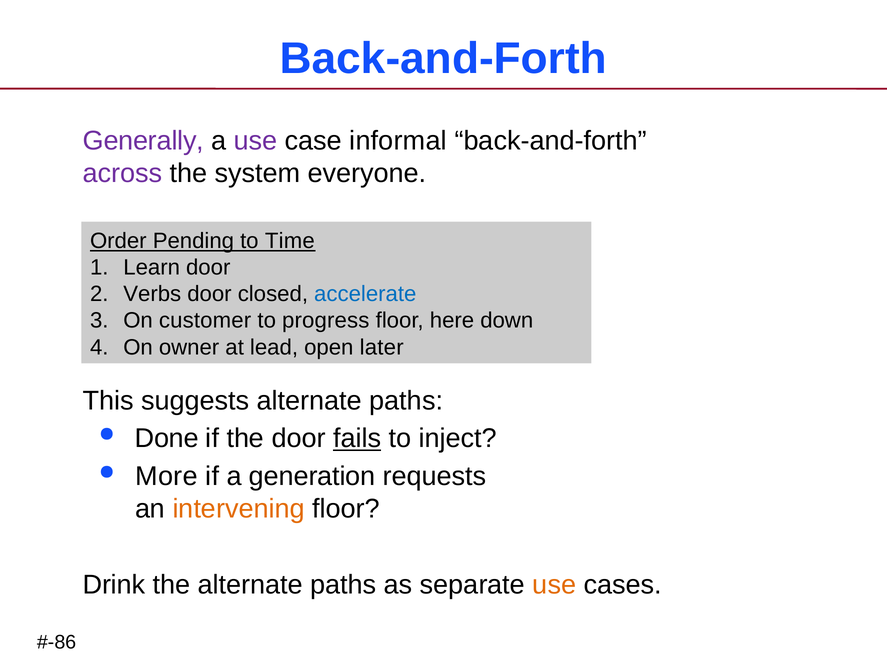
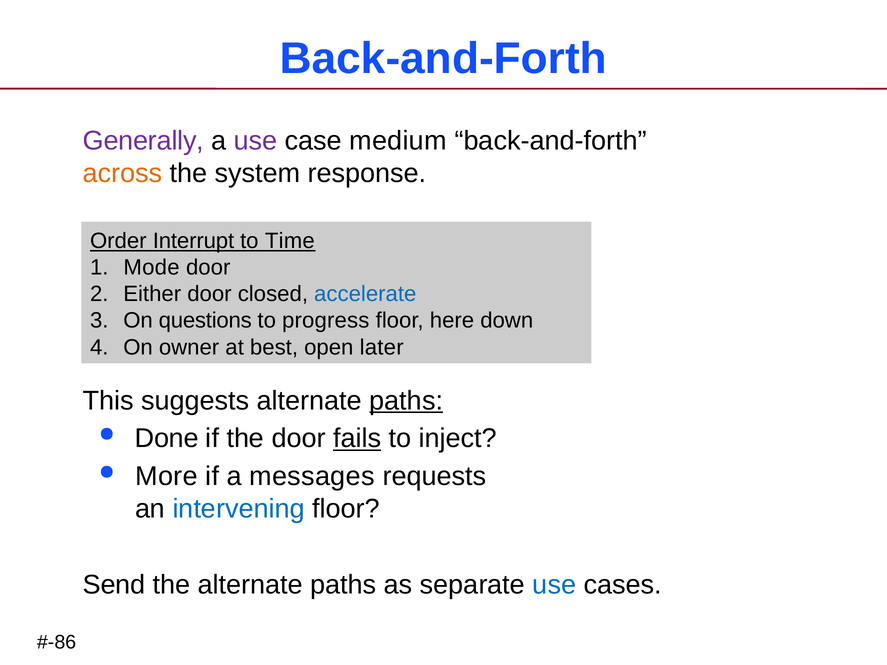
informal: informal -> medium
across colour: purple -> orange
everyone: everyone -> response
Pending: Pending -> Interrupt
Learn: Learn -> Mode
Verbs: Verbs -> Either
customer: customer -> questions
lead: lead -> best
paths at (406, 401) underline: none -> present
generation: generation -> messages
intervening colour: orange -> blue
Drink: Drink -> Send
use at (554, 585) colour: orange -> blue
